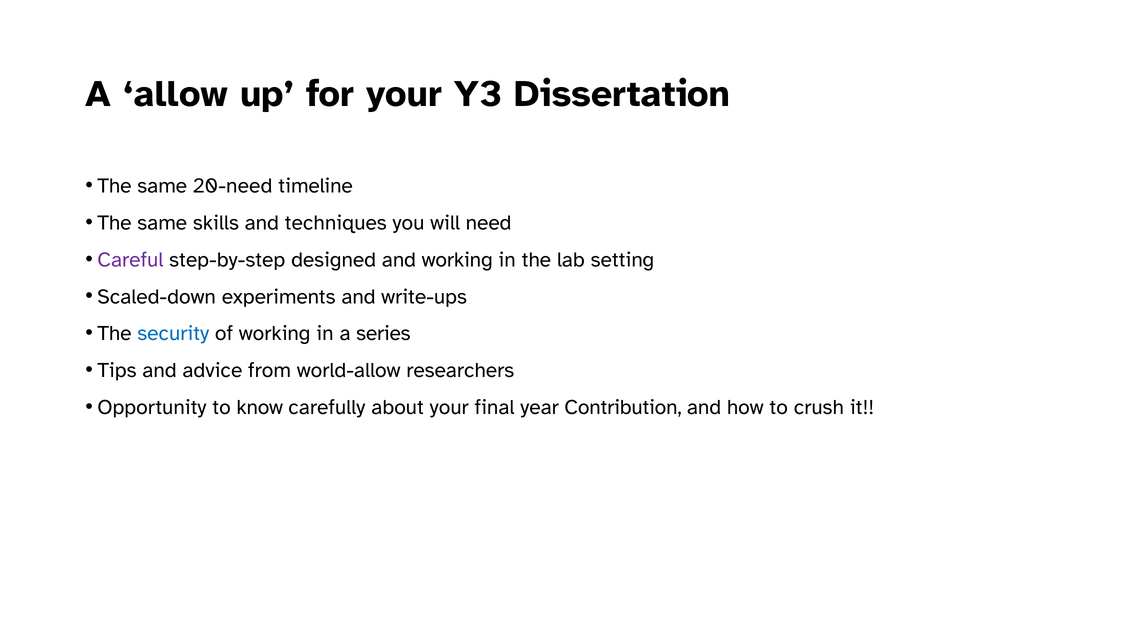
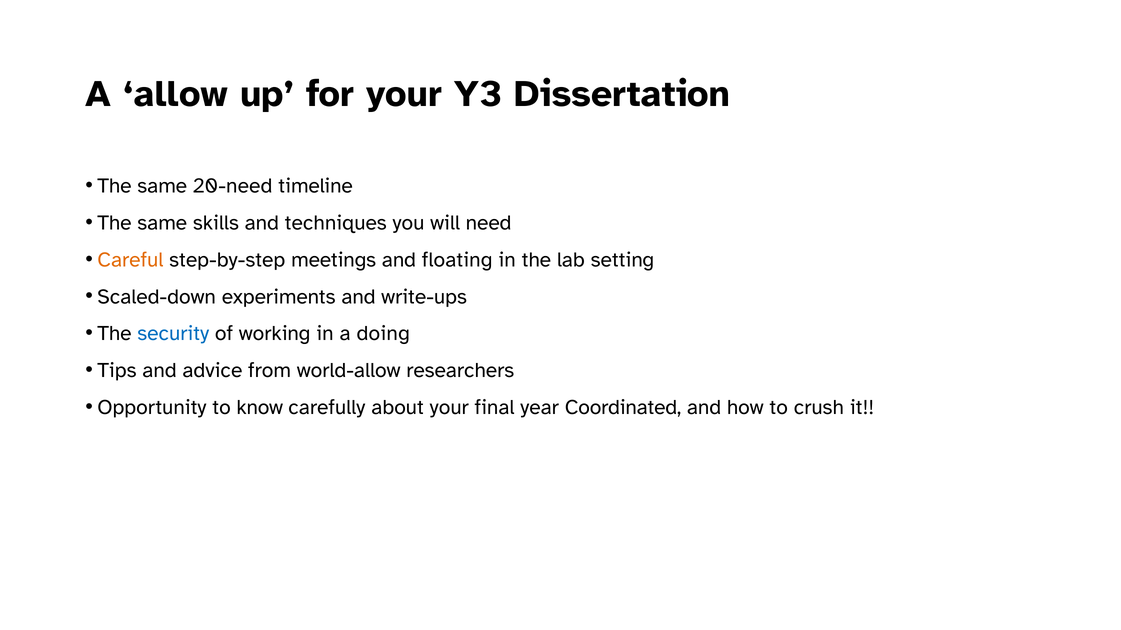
Careful colour: purple -> orange
designed: designed -> meetings
and working: working -> floating
series: series -> doing
Contribution: Contribution -> Coordinated
